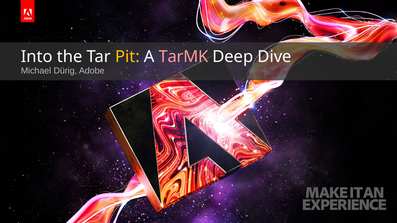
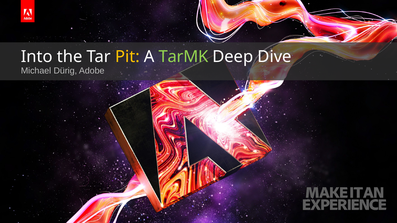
TarMK colour: pink -> light green
